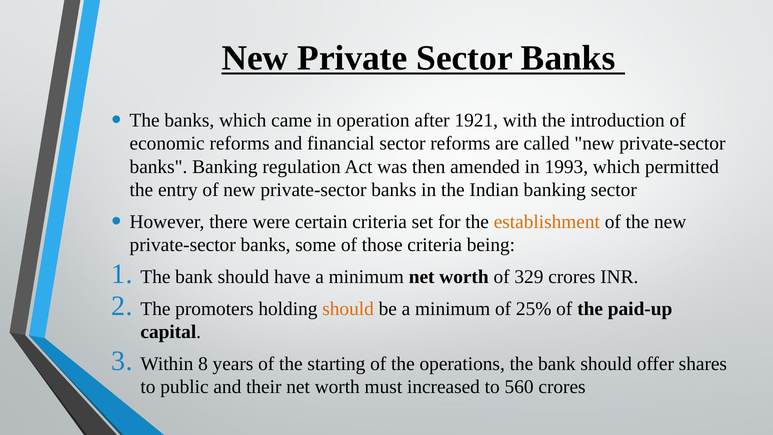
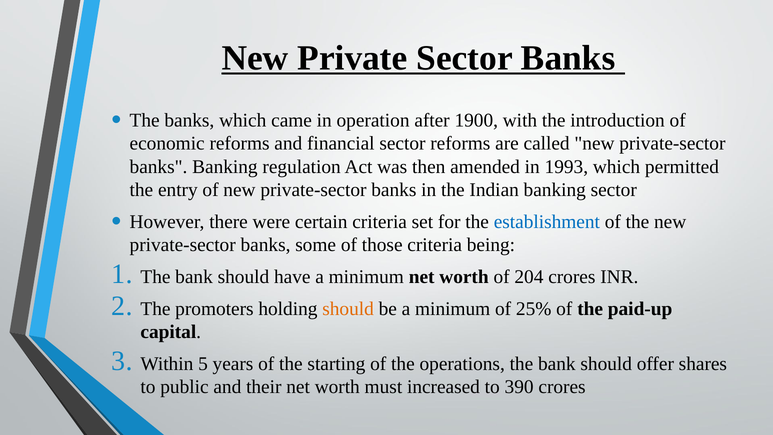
1921: 1921 -> 1900
establishment colour: orange -> blue
329: 329 -> 204
8: 8 -> 5
560: 560 -> 390
